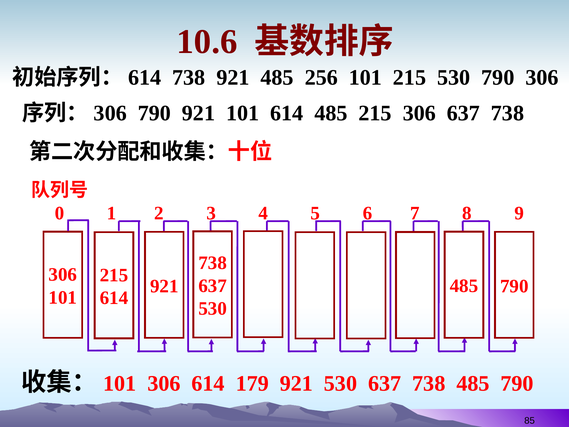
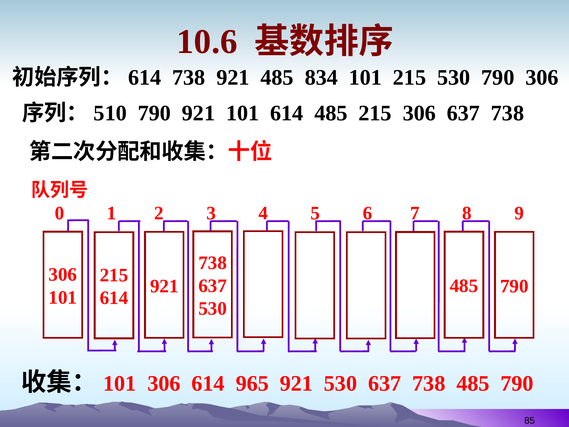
256: 256 -> 834
306 at (110, 113): 306 -> 510
179: 179 -> 965
